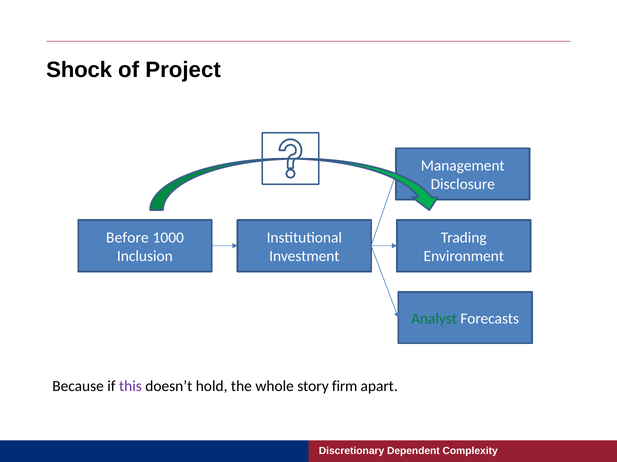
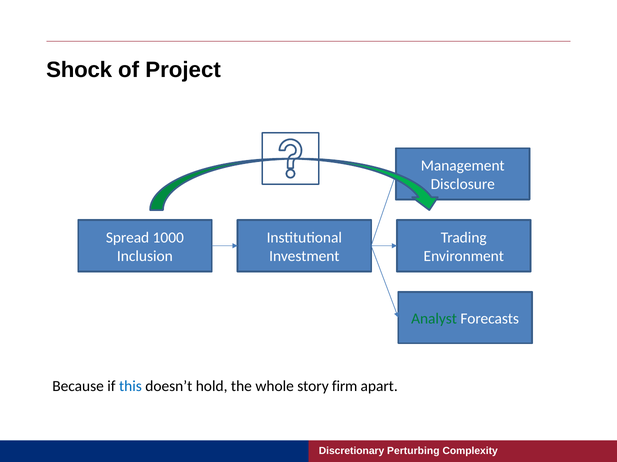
Before: Before -> Spread
this colour: purple -> blue
Dependent: Dependent -> Perturbing
